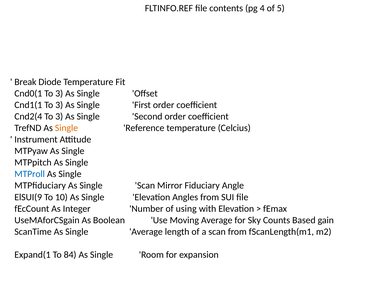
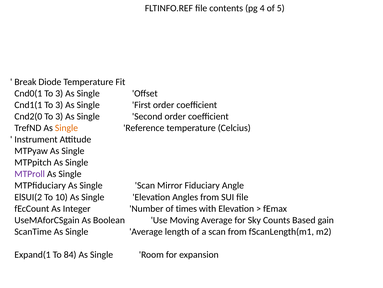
Cnd2(4: Cnd2(4 -> Cnd2(0
MTProll colour: blue -> purple
ElSUI(9: ElSUI(9 -> ElSUI(2
using: using -> times
